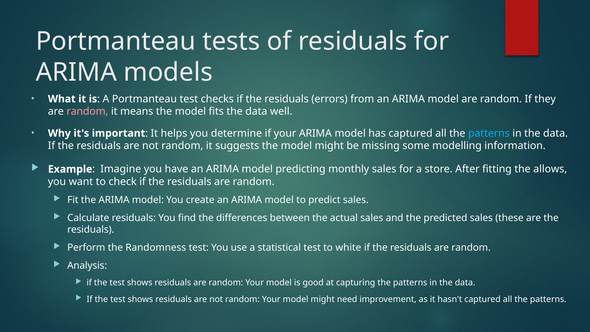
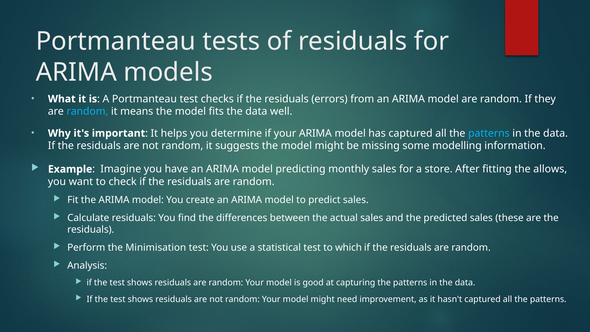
random at (87, 111) colour: pink -> light blue
Randomness: Randomness -> Minimisation
white: white -> which
